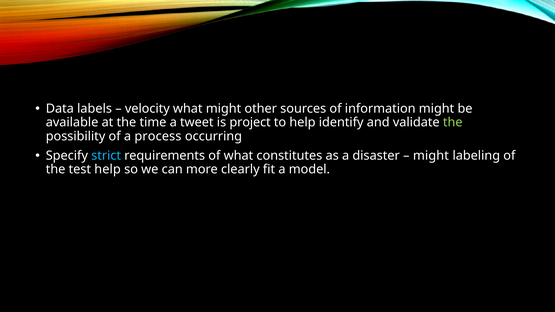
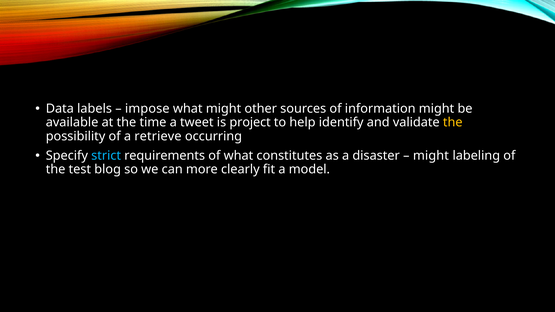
velocity: velocity -> impose
the at (453, 122) colour: light green -> yellow
process: process -> retrieve
test help: help -> blog
